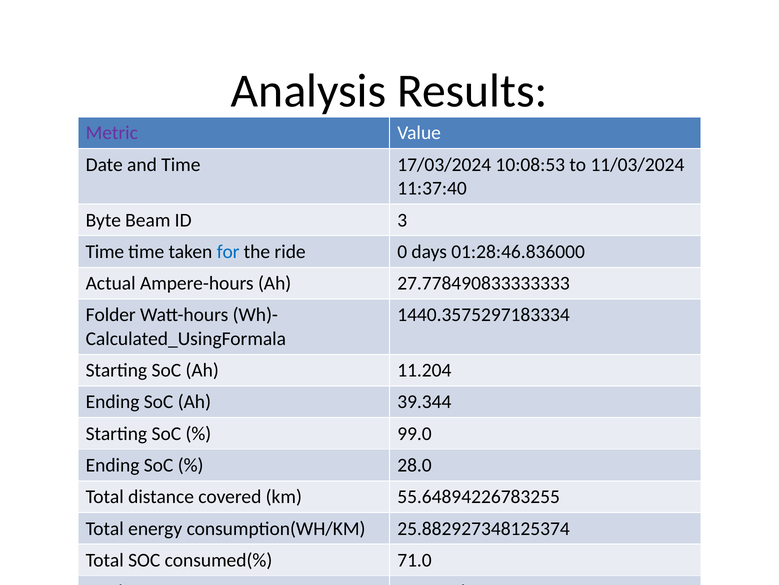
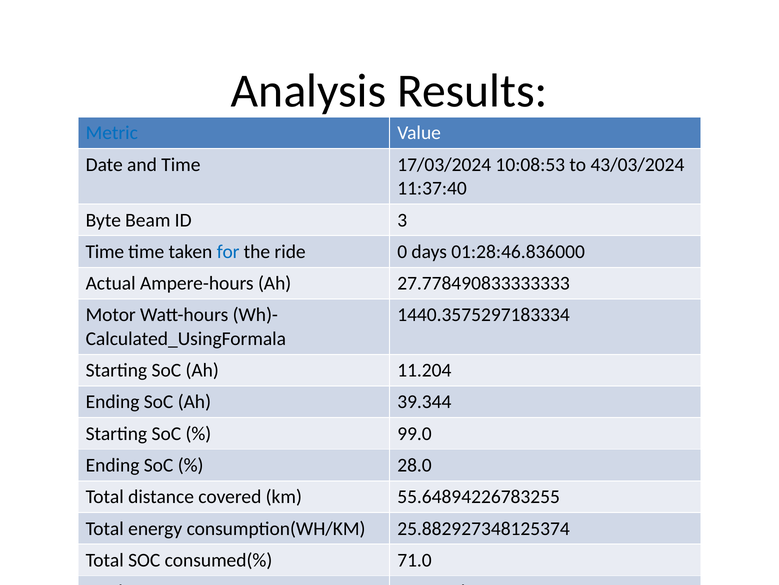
Metric colour: purple -> blue
11/03/2024: 11/03/2024 -> 43/03/2024
Folder: Folder -> Motor
